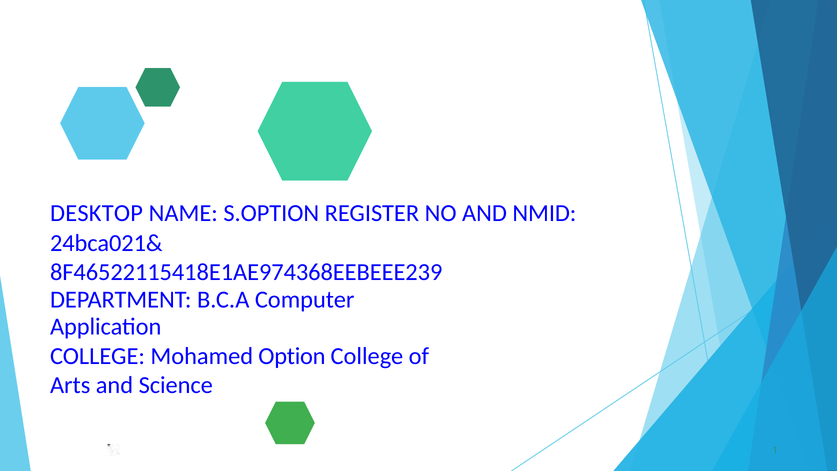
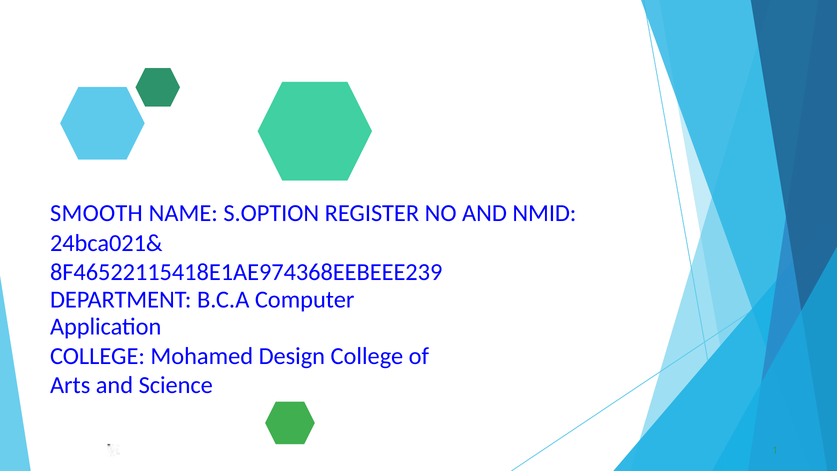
DESKTOP: DESKTOP -> SMOOTH
Option: Option -> Design
